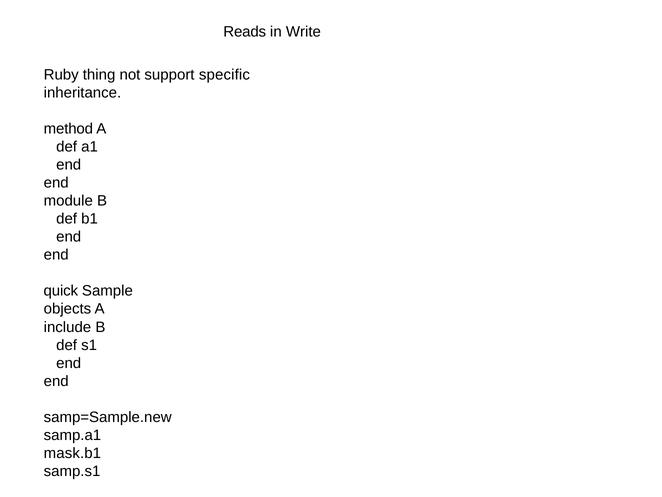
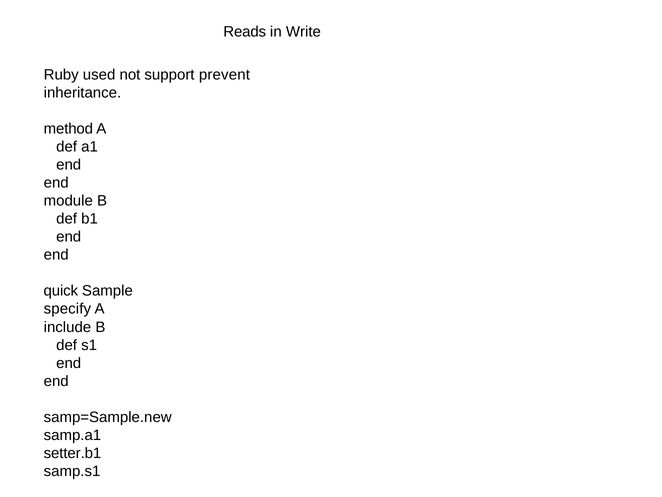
thing: thing -> used
specific: specific -> prevent
objects: objects -> specify
mask.b1: mask.b1 -> setter.b1
